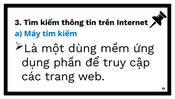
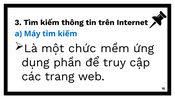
dùng: dùng -> chức
